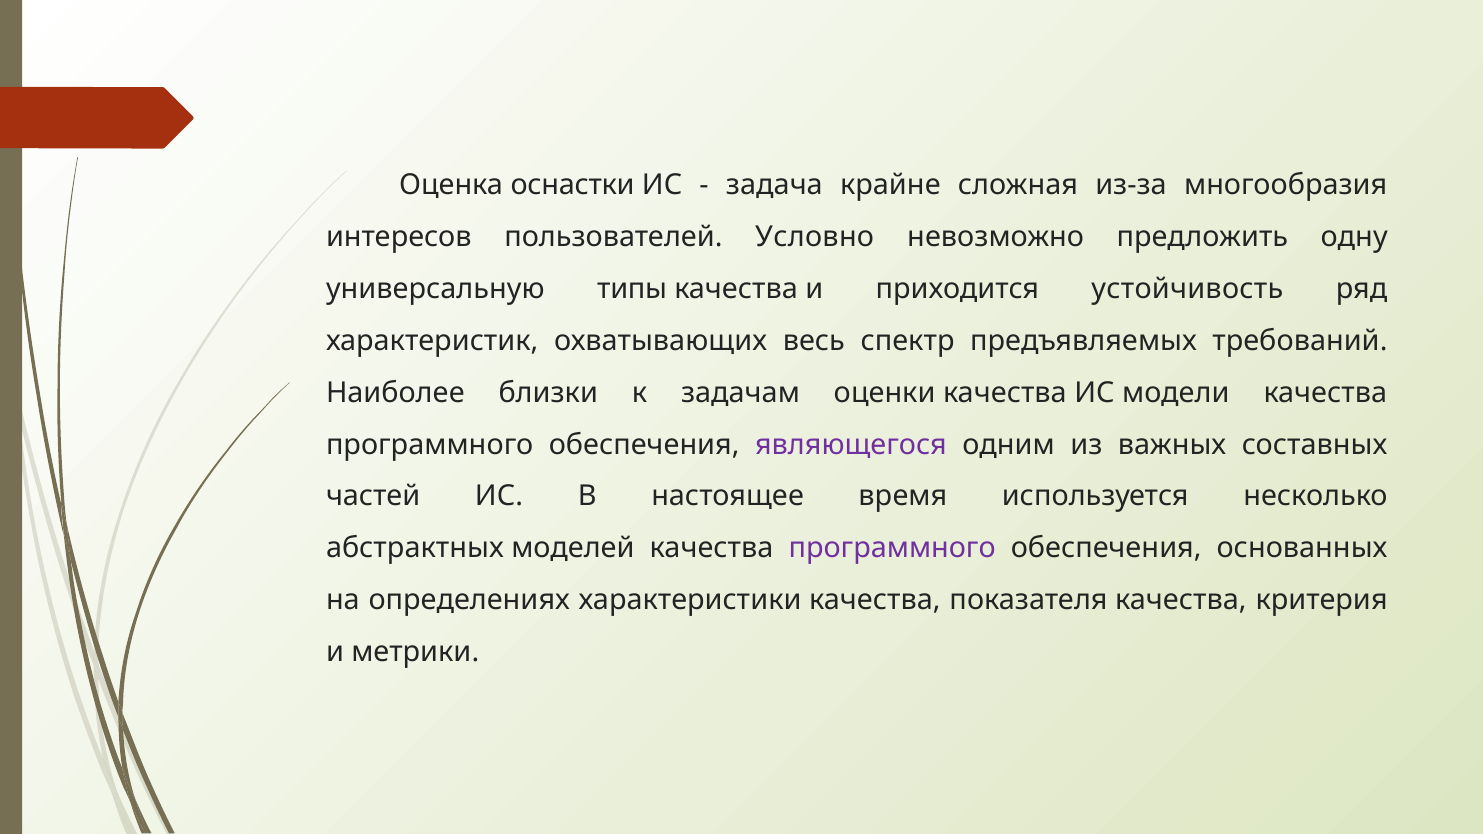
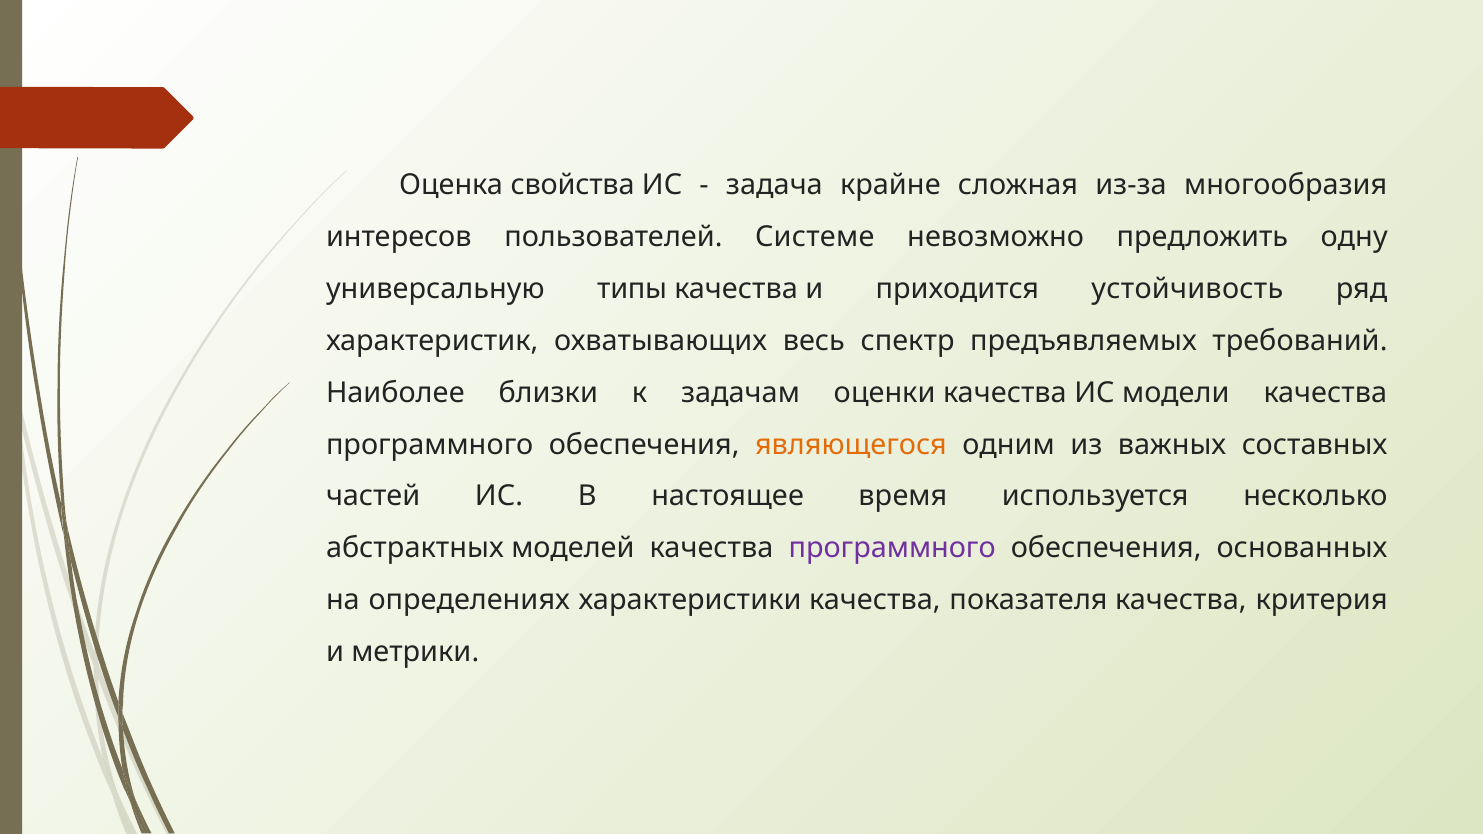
оснастки: оснастки -> свойства
Условно: Условно -> Системе
являющегося colour: purple -> orange
